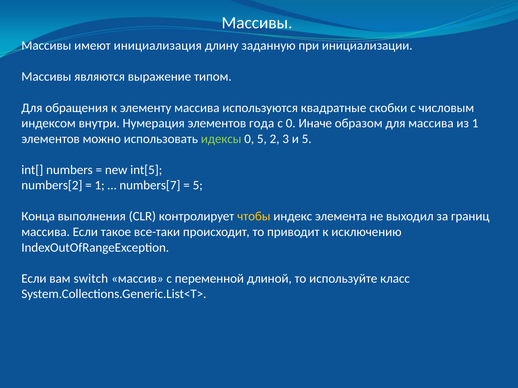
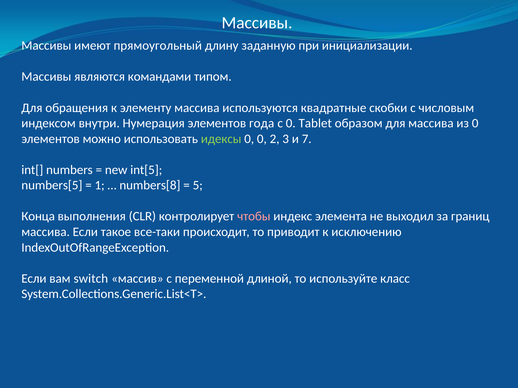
инициализация: инициализация -> прямоугольный
выражение: выражение -> командами
Иначе: Иначе -> Tablet
из 1: 1 -> 0
0 5: 5 -> 0
и 5: 5 -> 7
numbers[2: numbers[2 -> numbers[5
numbers[7: numbers[7 -> numbers[8
чтобы colour: yellow -> pink
